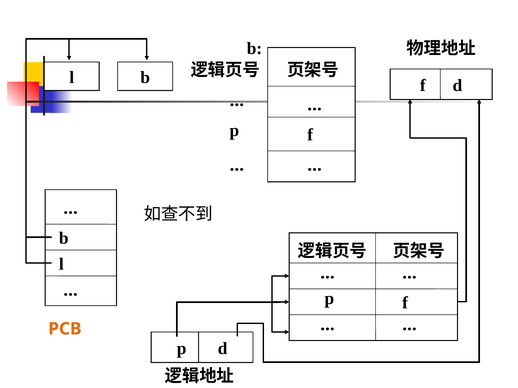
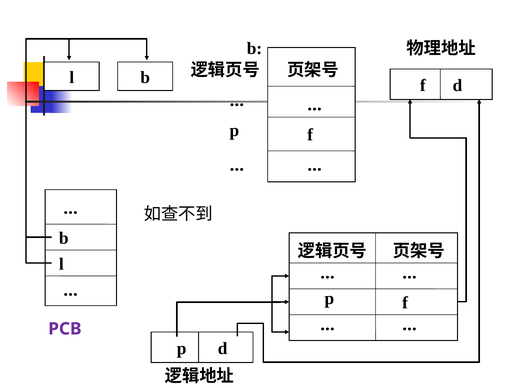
PCB colour: orange -> purple
